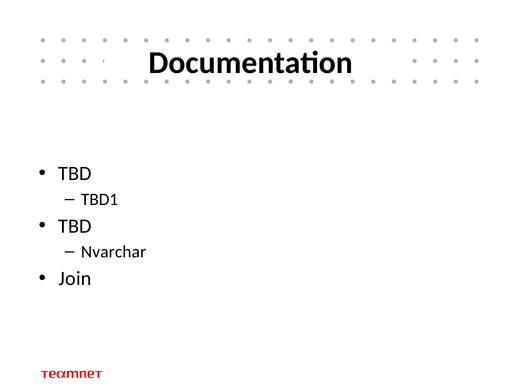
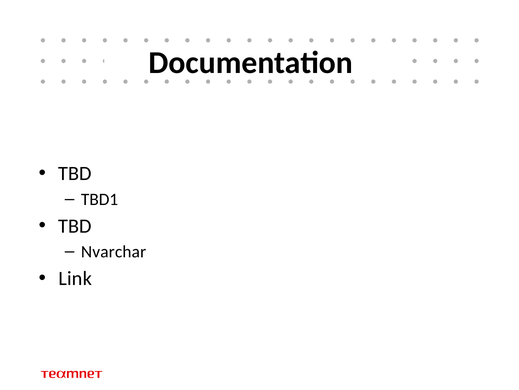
Join: Join -> Link
